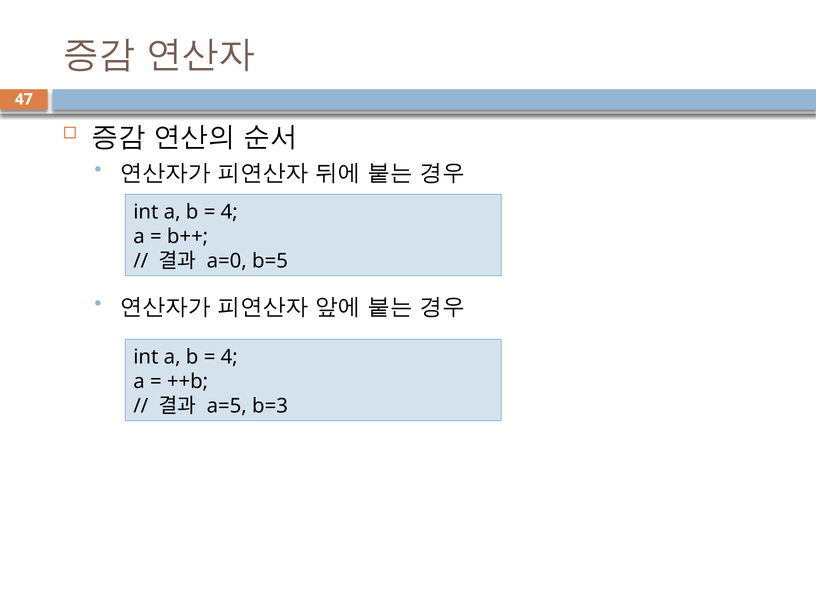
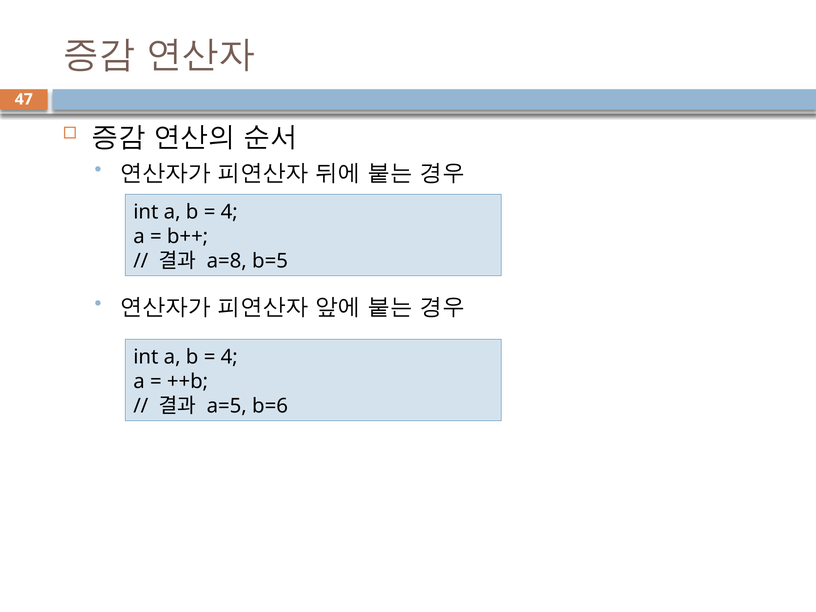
a=0: a=0 -> a=8
b=3: b=3 -> b=6
